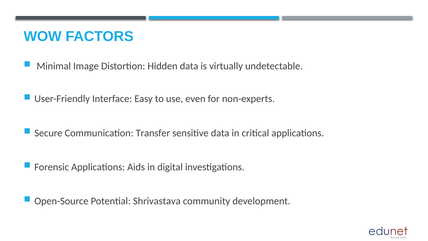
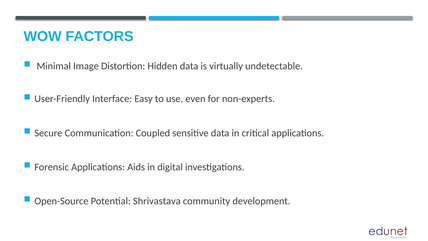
Transfer: Transfer -> Coupled
